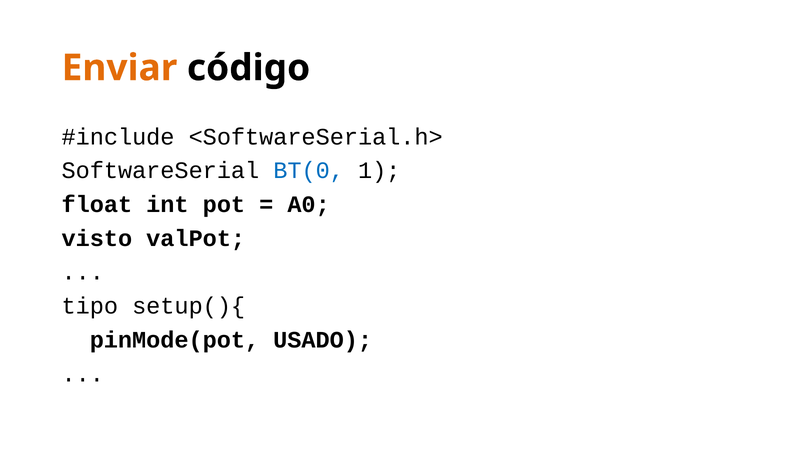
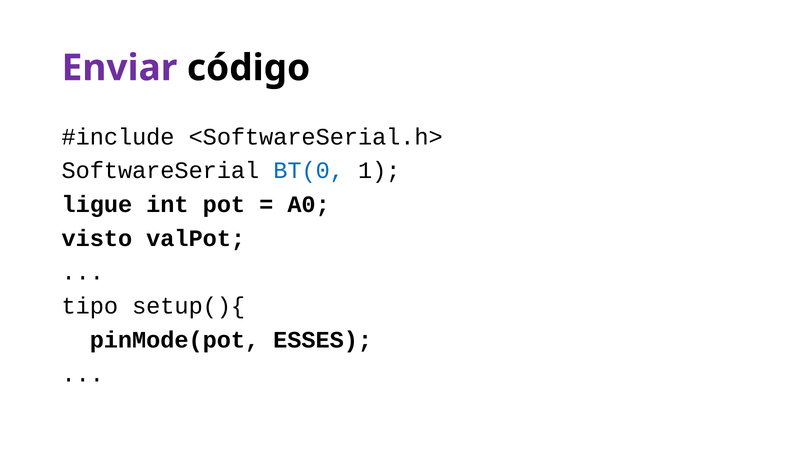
Enviar colour: orange -> purple
float: float -> ligue
USADO: USADO -> ESSES
